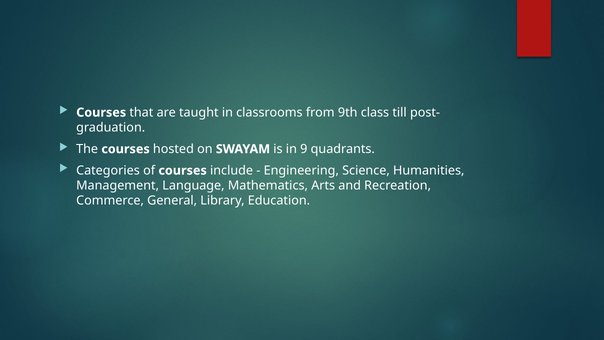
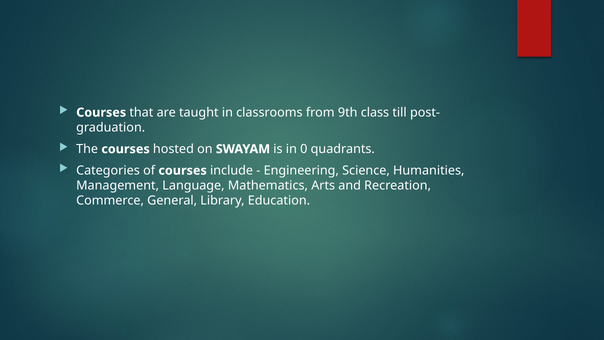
9: 9 -> 0
